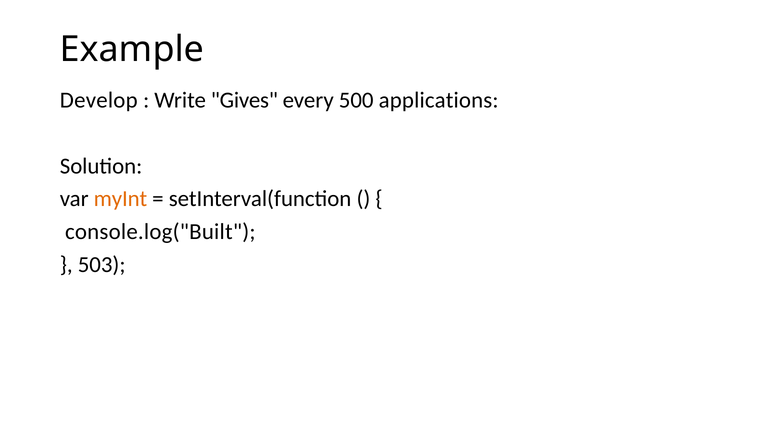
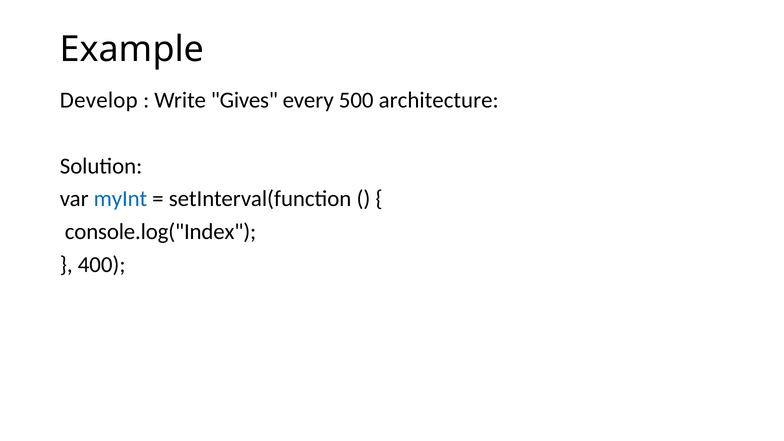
applications: applications -> architecture
myInt colour: orange -> blue
console.log("Built: console.log("Built -> console.log("Index
503: 503 -> 400
